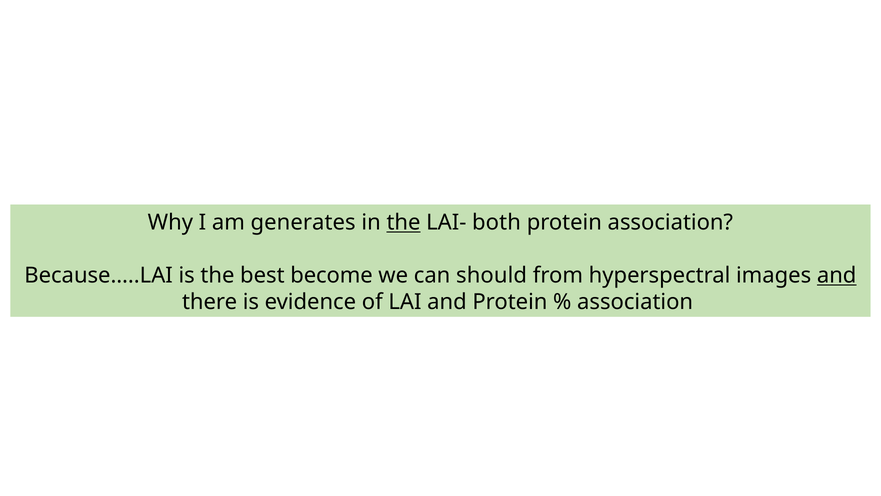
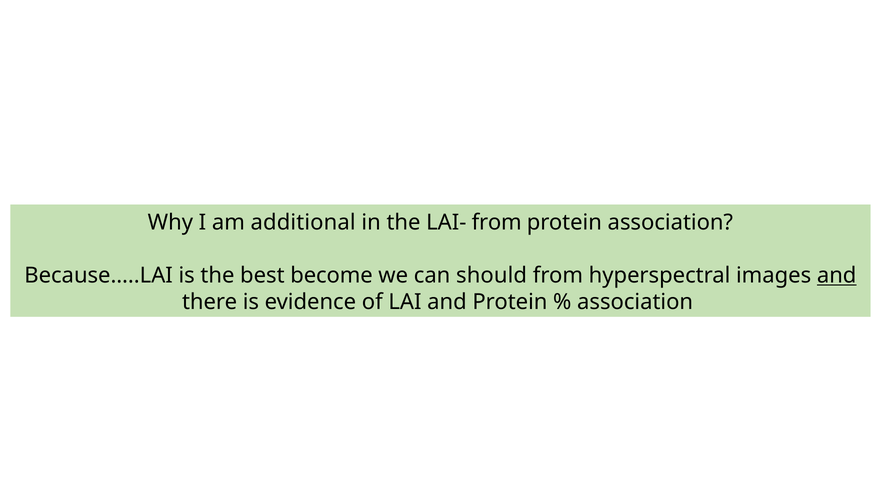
generates: generates -> additional
the at (403, 222) underline: present -> none
LAI- both: both -> from
